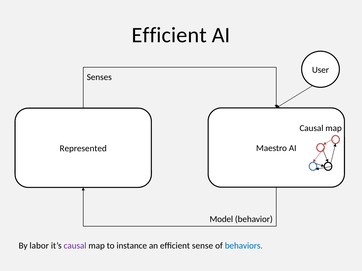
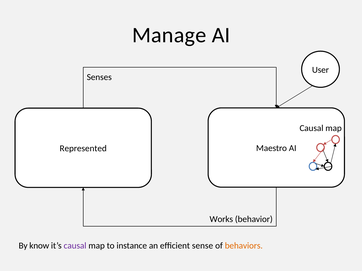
Efficient at (169, 35): Efficient -> Manage
Model: Model -> Works
labor: labor -> know
behaviors colour: blue -> orange
